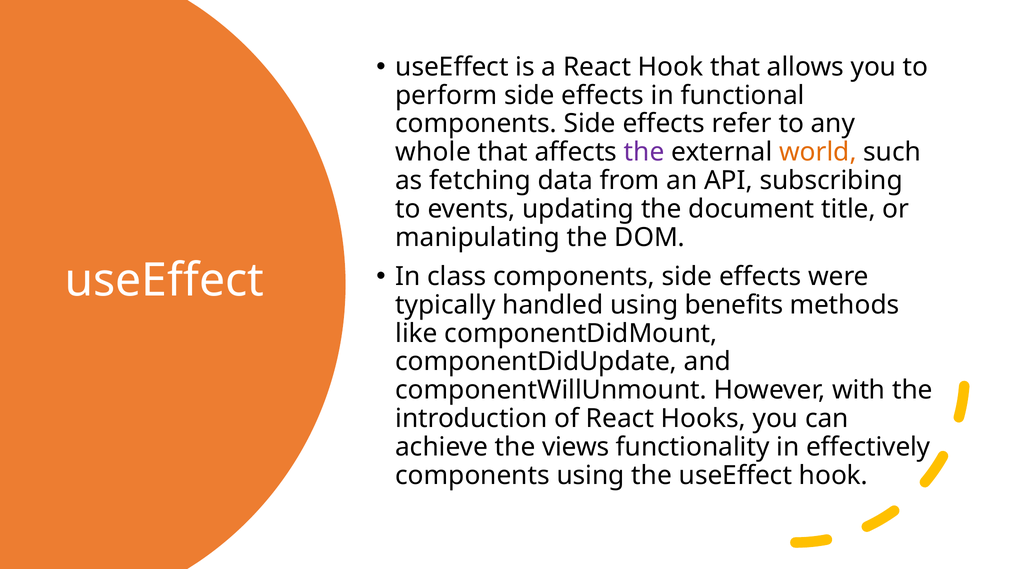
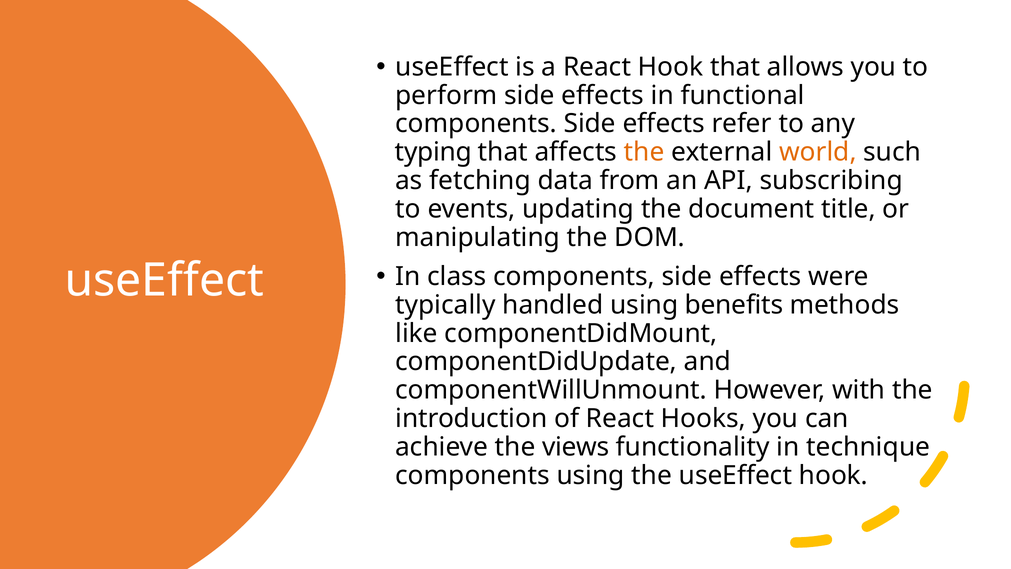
whole: whole -> typing
the at (644, 152) colour: purple -> orange
effectively: effectively -> technique
